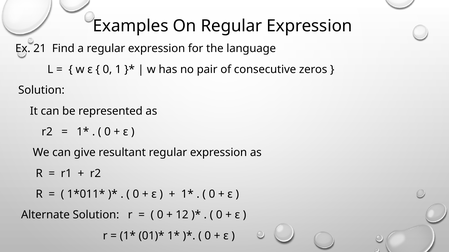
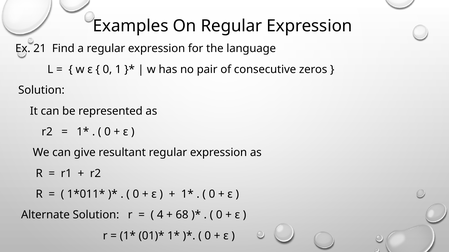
0 at (160, 215): 0 -> 4
12: 12 -> 68
